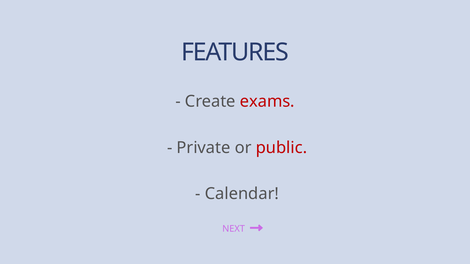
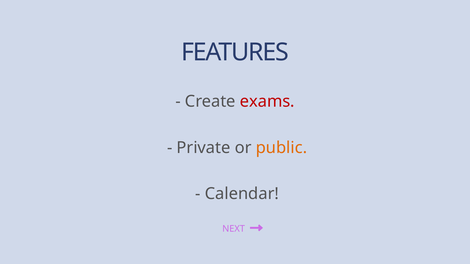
public colour: red -> orange
